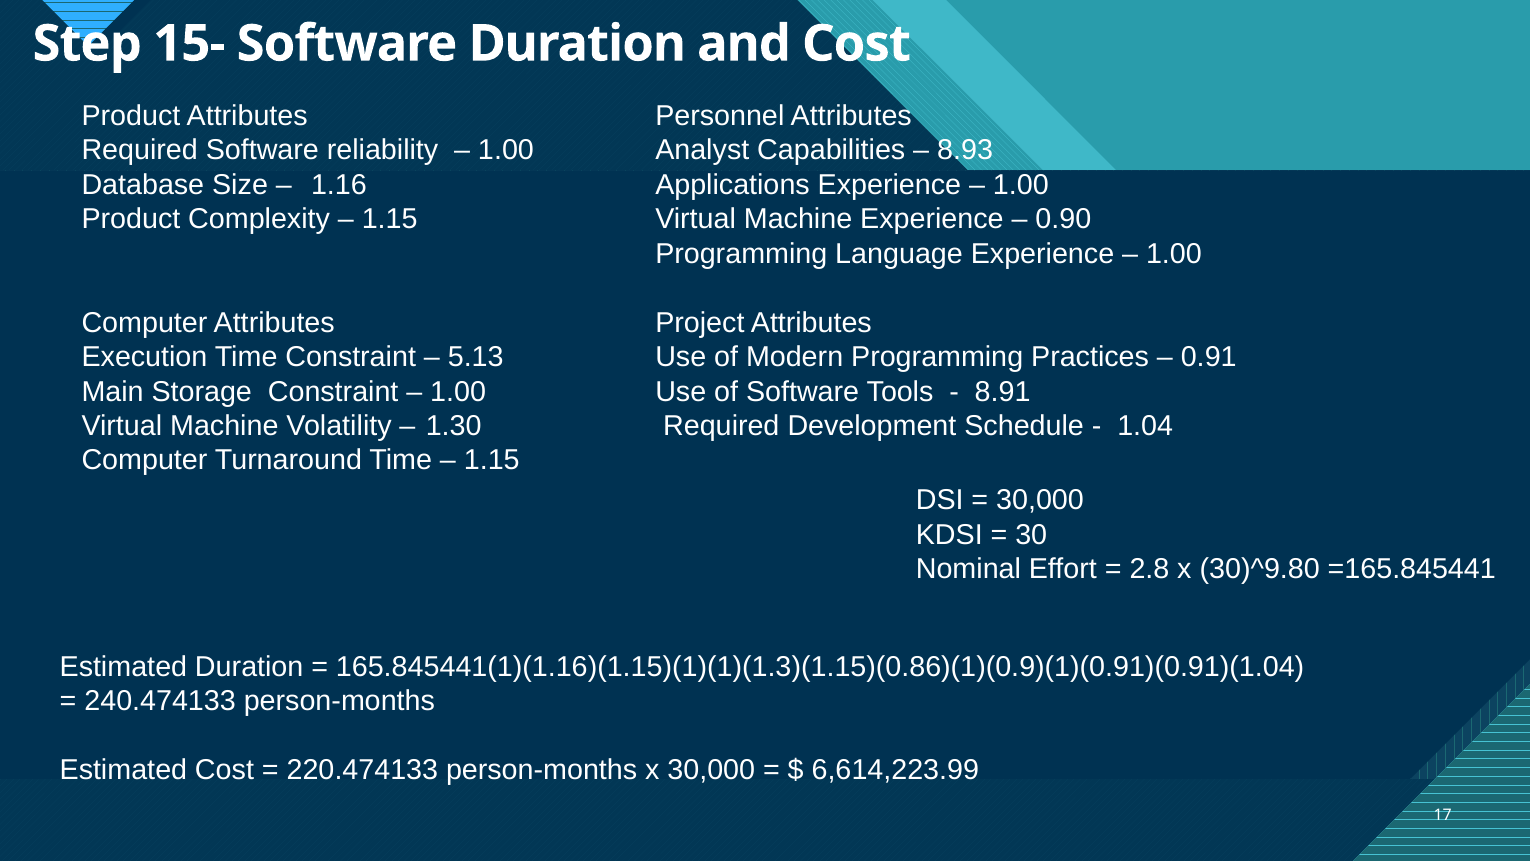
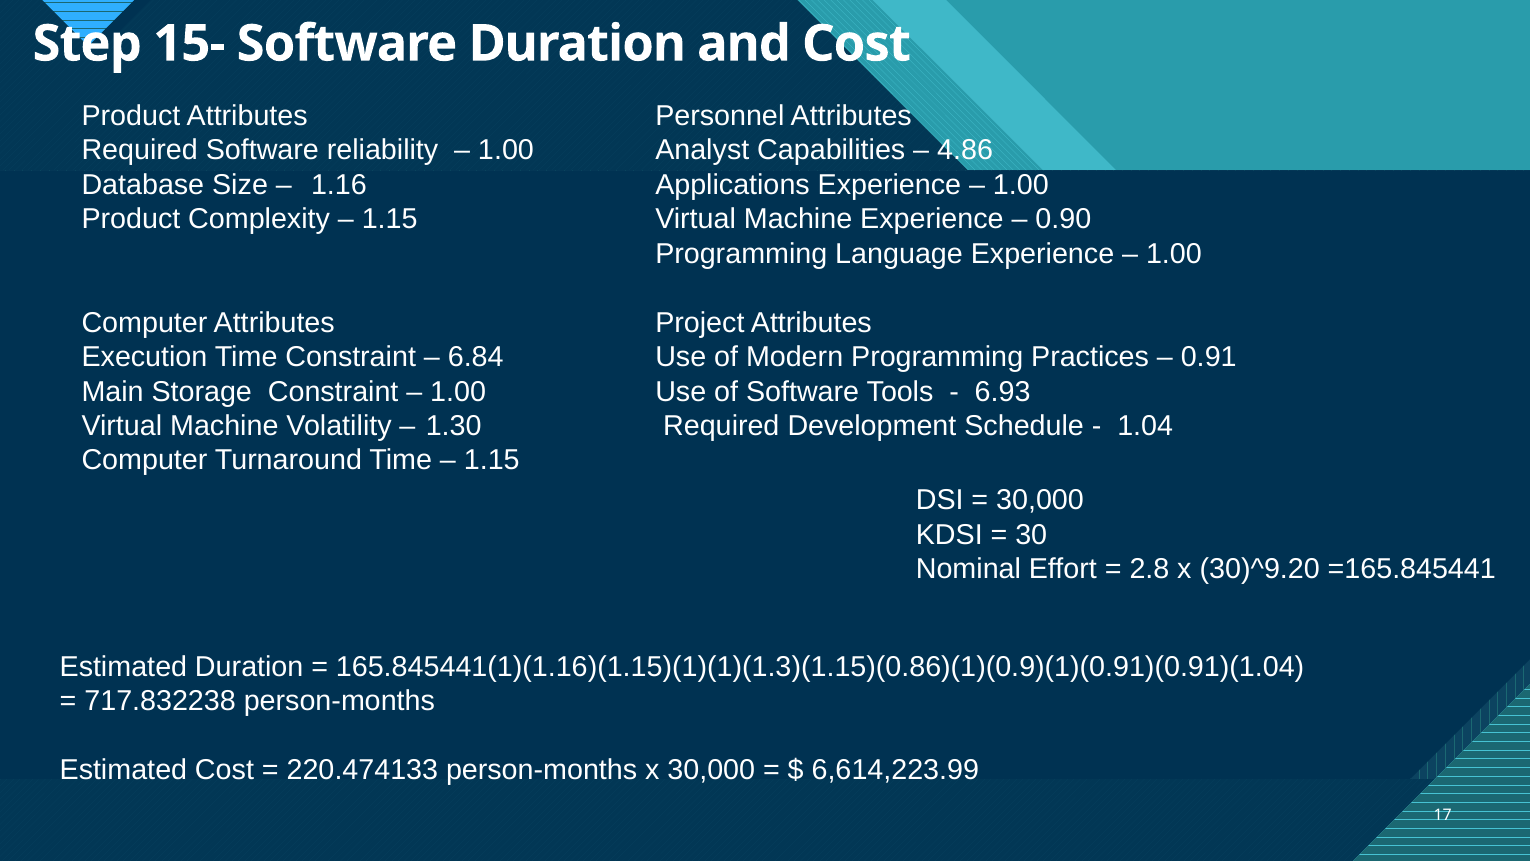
8.93: 8.93 -> 4.86
5.13: 5.13 -> 6.84
8.91: 8.91 -> 6.93
30)^9.80: 30)^9.80 -> 30)^9.20
240.474133: 240.474133 -> 717.832238
